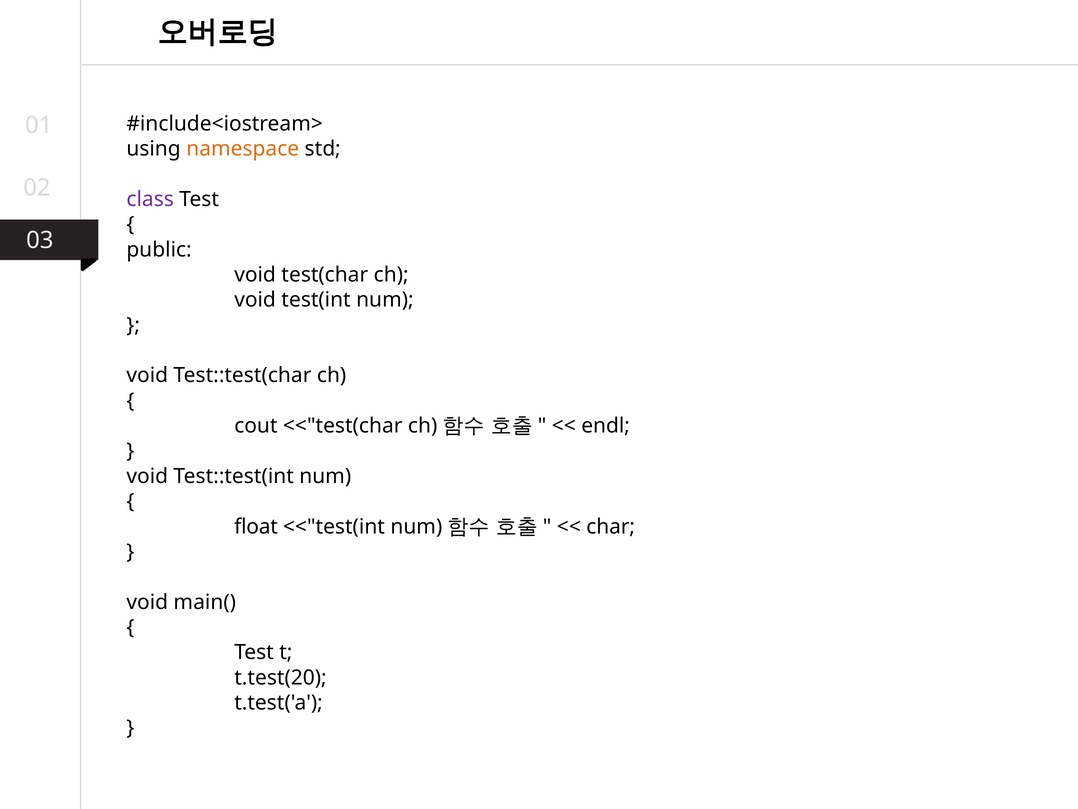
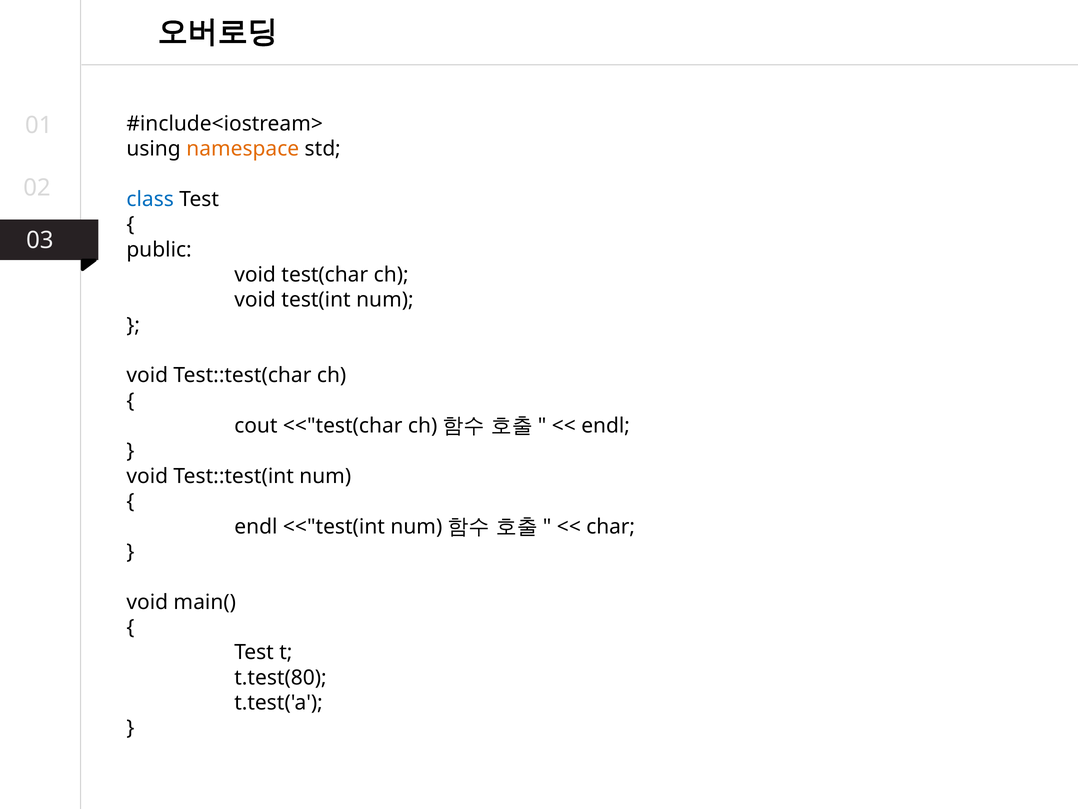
class colour: purple -> blue
float at (256, 526): float -> endl
t.test(20: t.test(20 -> t.test(80
